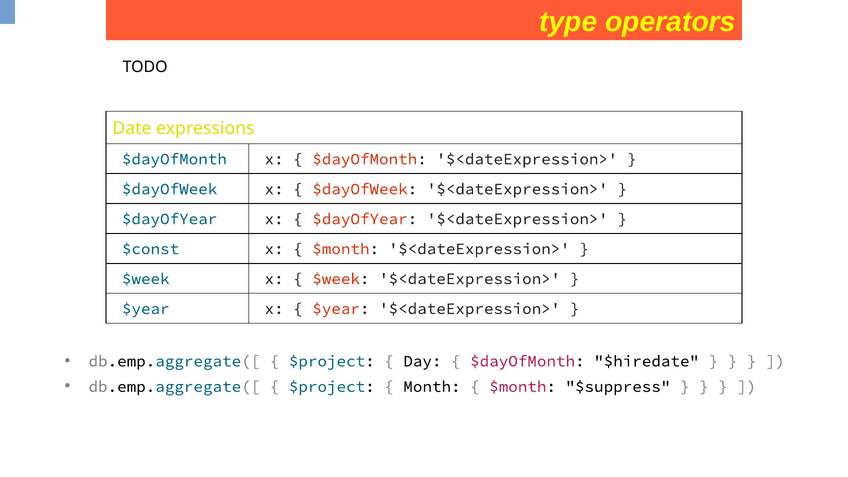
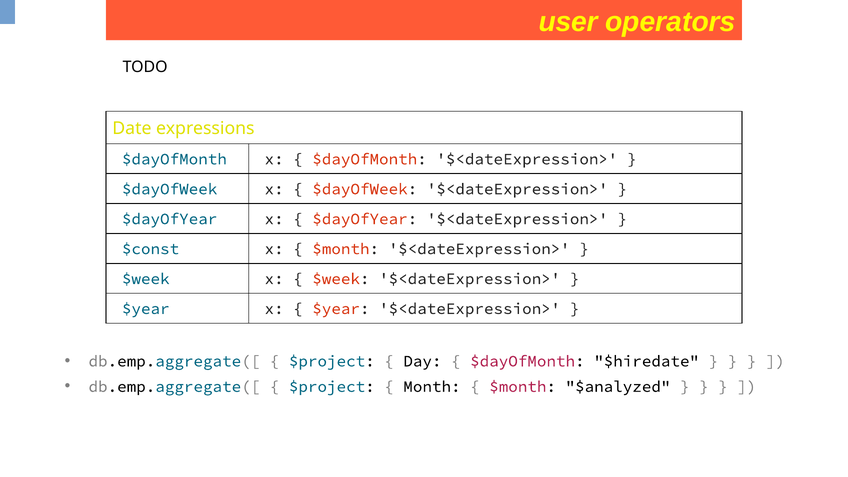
type: type -> user
$suppress: $suppress -> $analyzed
